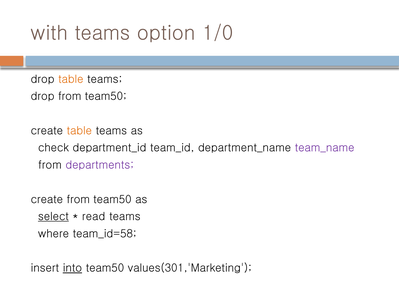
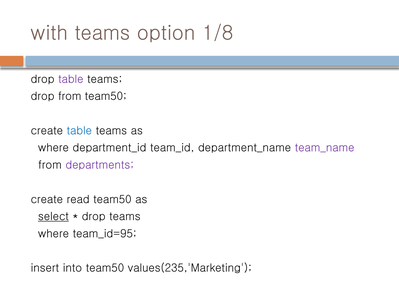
1/0: 1/0 -> 1/8
table at (71, 79) colour: orange -> purple
table at (79, 131) colour: orange -> blue
check at (53, 148): check -> where
create from: from -> read
read at (94, 217): read -> drop
team_id=58: team_id=58 -> team_id=95
into underline: present -> none
values(301,'Marketing: values(301,'Marketing -> values(235,'Marketing
